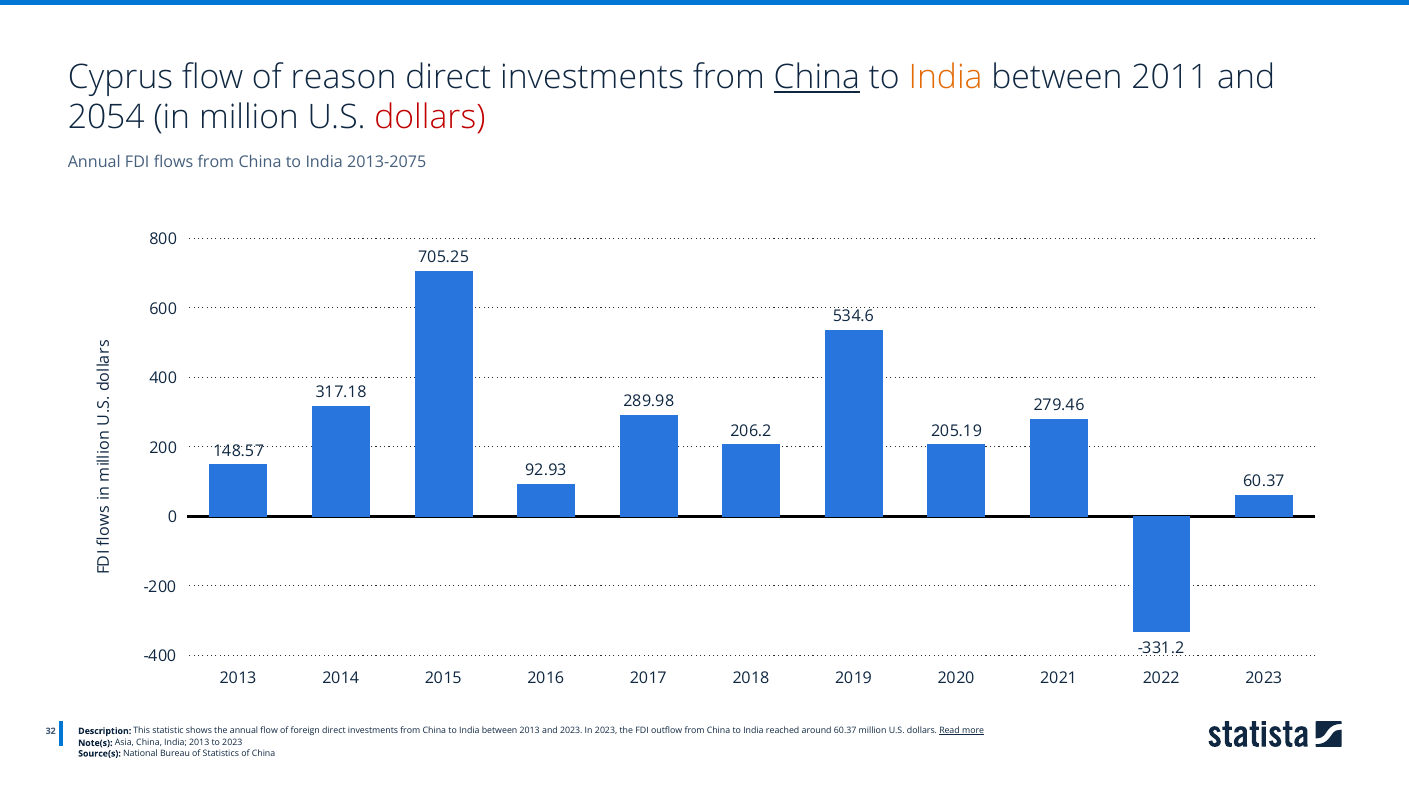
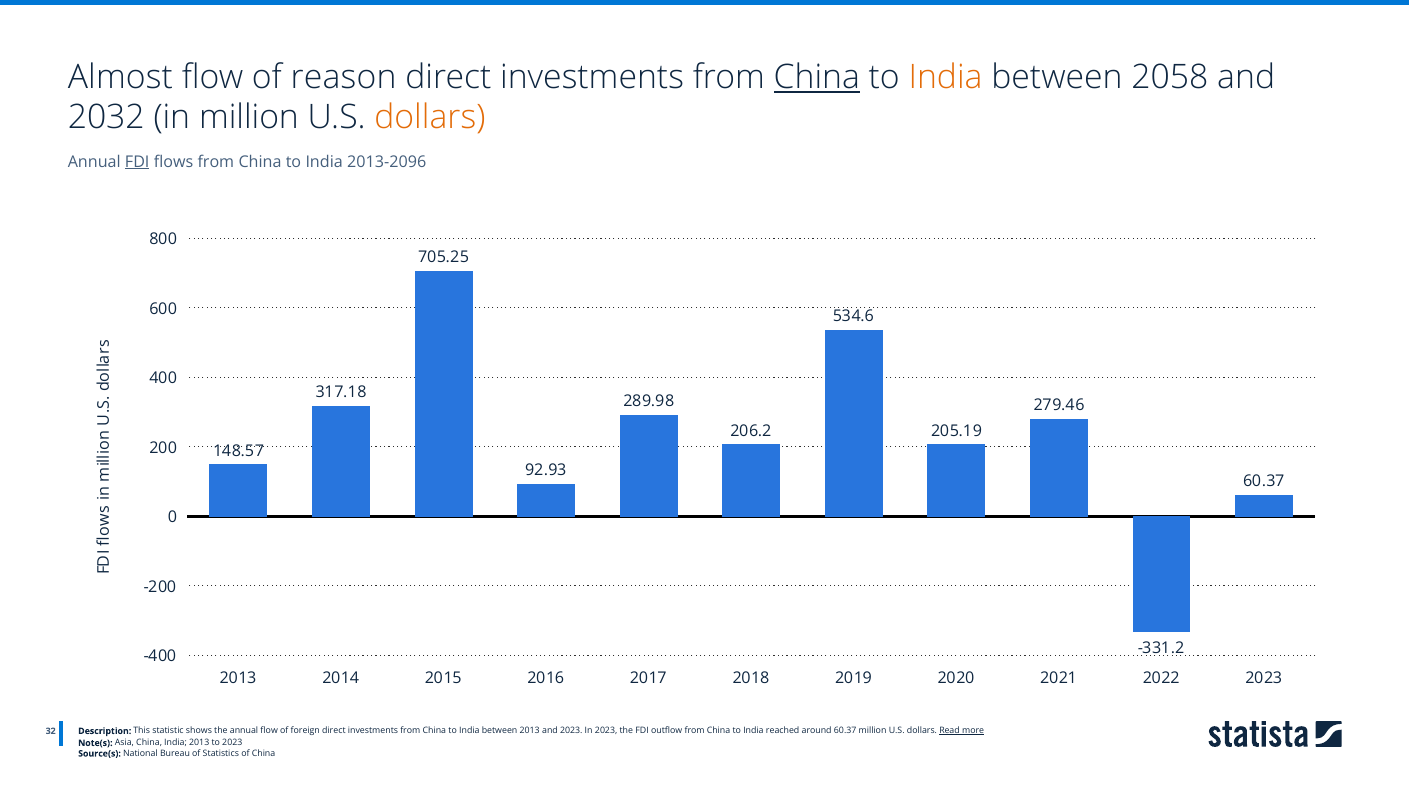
Cyprus: Cyprus -> Almost
2011: 2011 -> 2058
2054: 2054 -> 2032
dollars at (430, 118) colour: red -> orange
FDI at (137, 162) underline: none -> present
2013-2075: 2013-2075 -> 2013-2096
